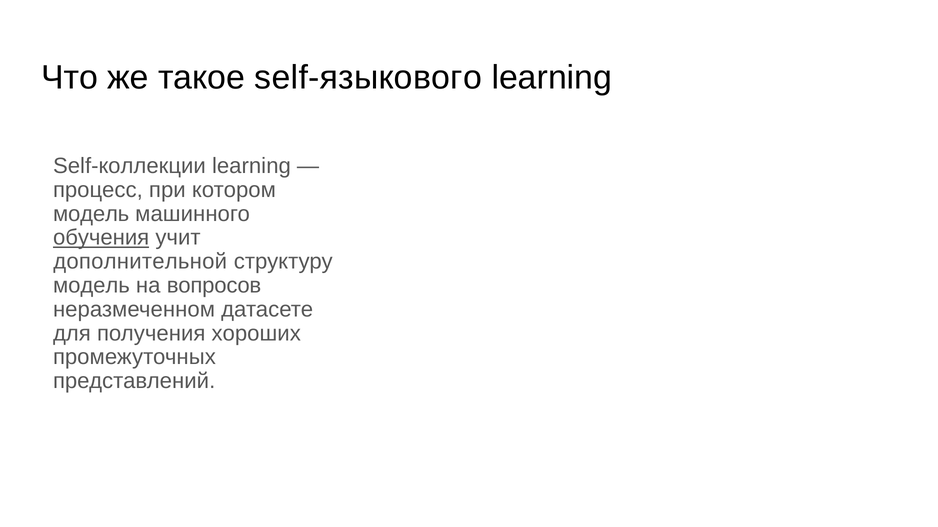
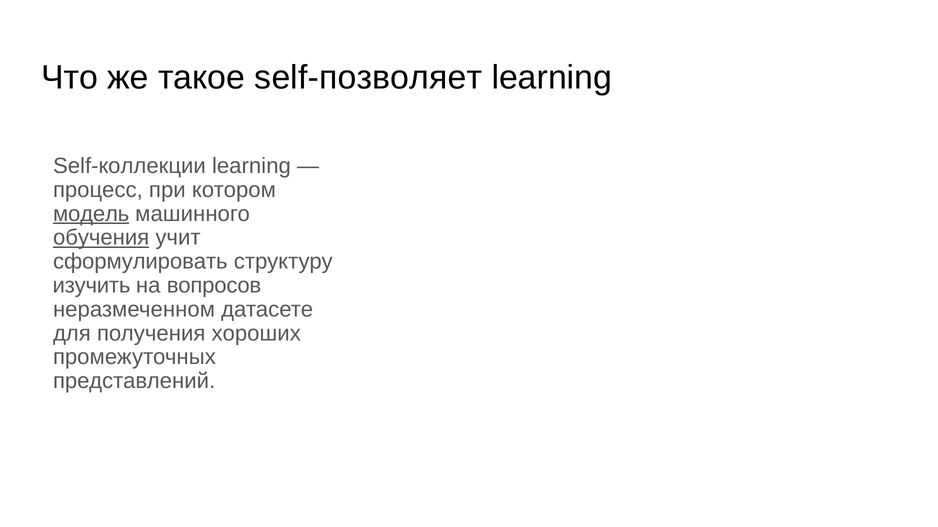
self-языкового: self-языкового -> self-позволяет
модель at (91, 214) underline: none -> present
дополнительной: дополнительной -> сформулировать
модель at (91, 286): модель -> изучить
